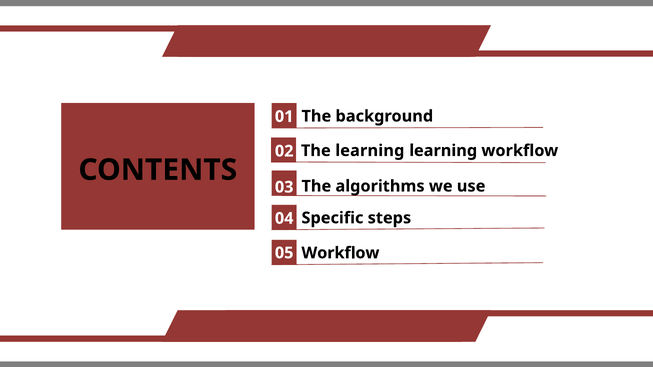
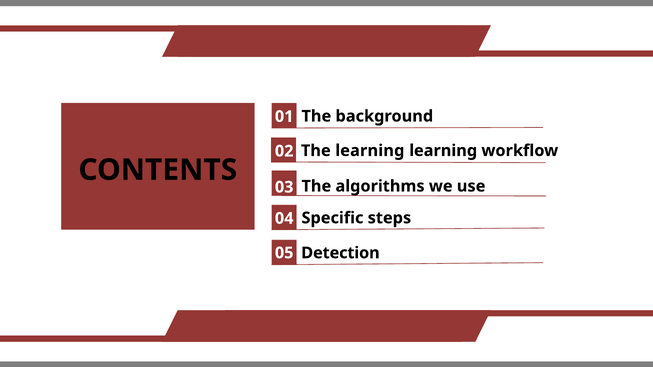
Workflow at (340, 253): Workflow -> Detection
